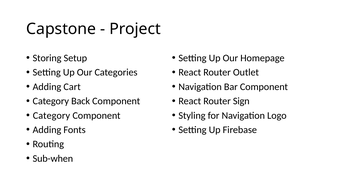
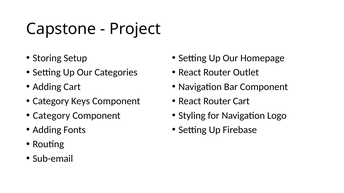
Back: Back -> Keys
Router Sign: Sign -> Cart
Sub-when: Sub-when -> Sub-email
